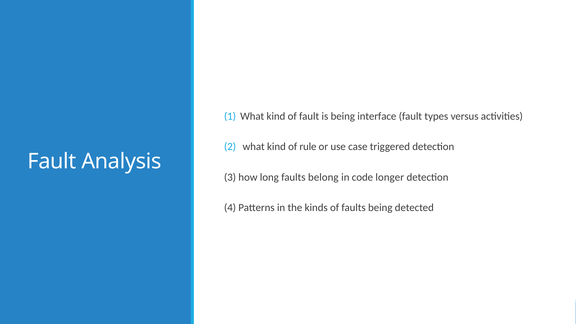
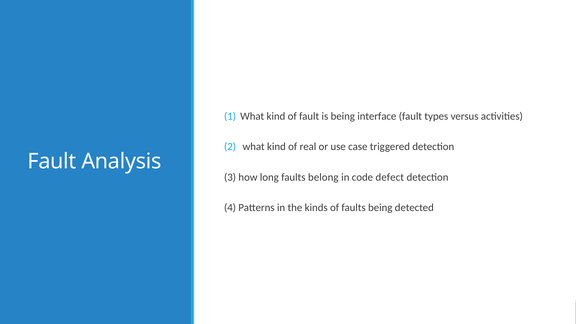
rule: rule -> real
longer: longer -> defect
